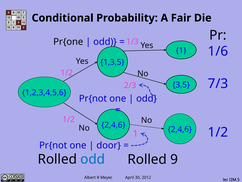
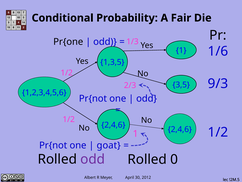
7/3: 7/3 -> 9/3
door: door -> goat
odd at (93, 159) colour: blue -> purple
9: 9 -> 0
